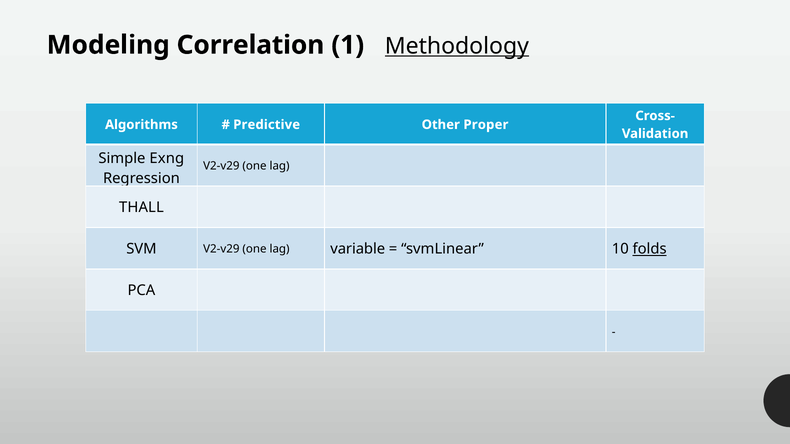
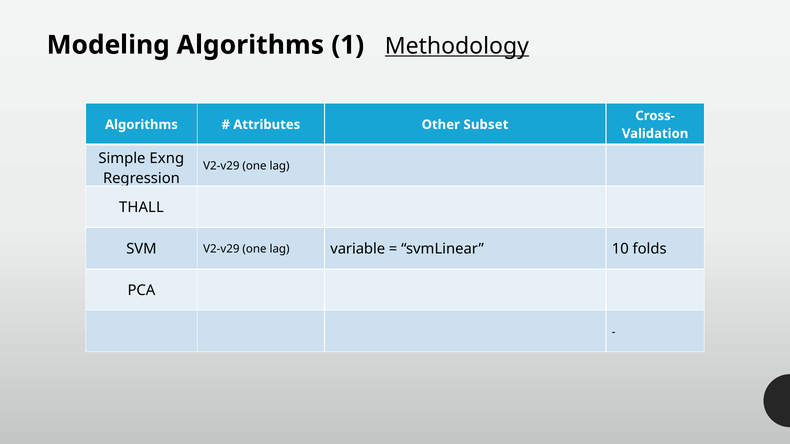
Modeling Correlation: Correlation -> Algorithms
Predictive: Predictive -> Attributes
Proper: Proper -> Subset
folds underline: present -> none
